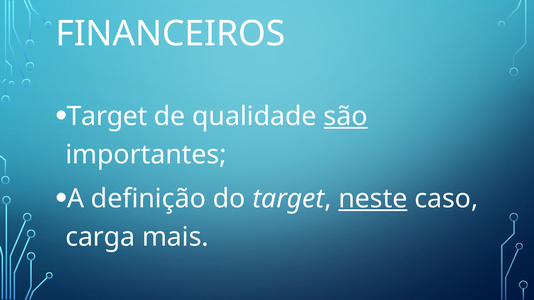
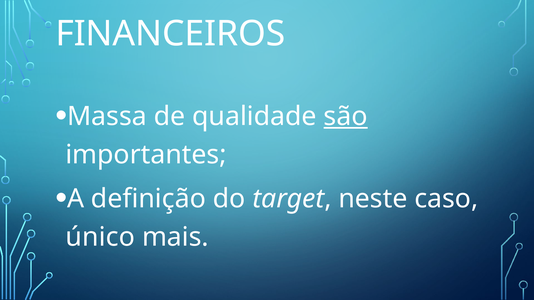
Target at (107, 117): Target -> Massa
neste underline: present -> none
carga: carga -> único
